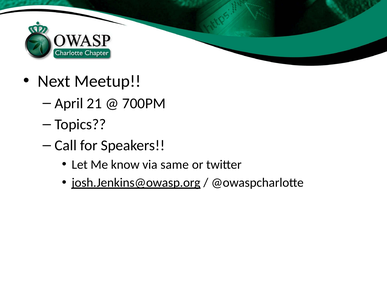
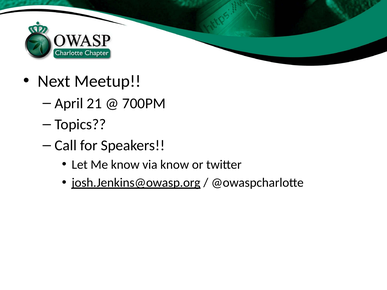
via same: same -> know
